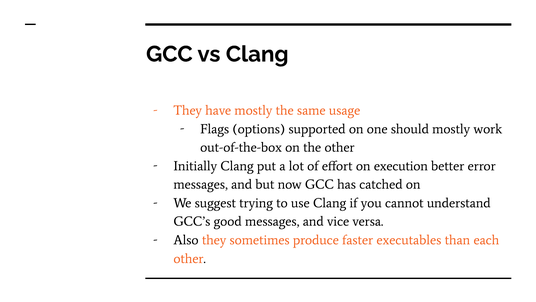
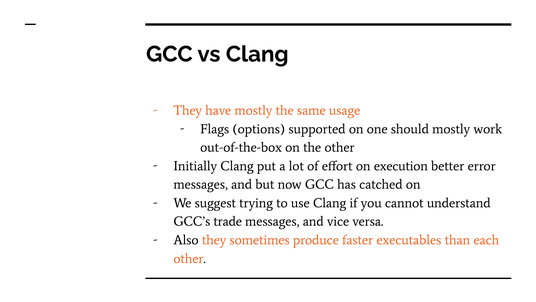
good: good -> trade
